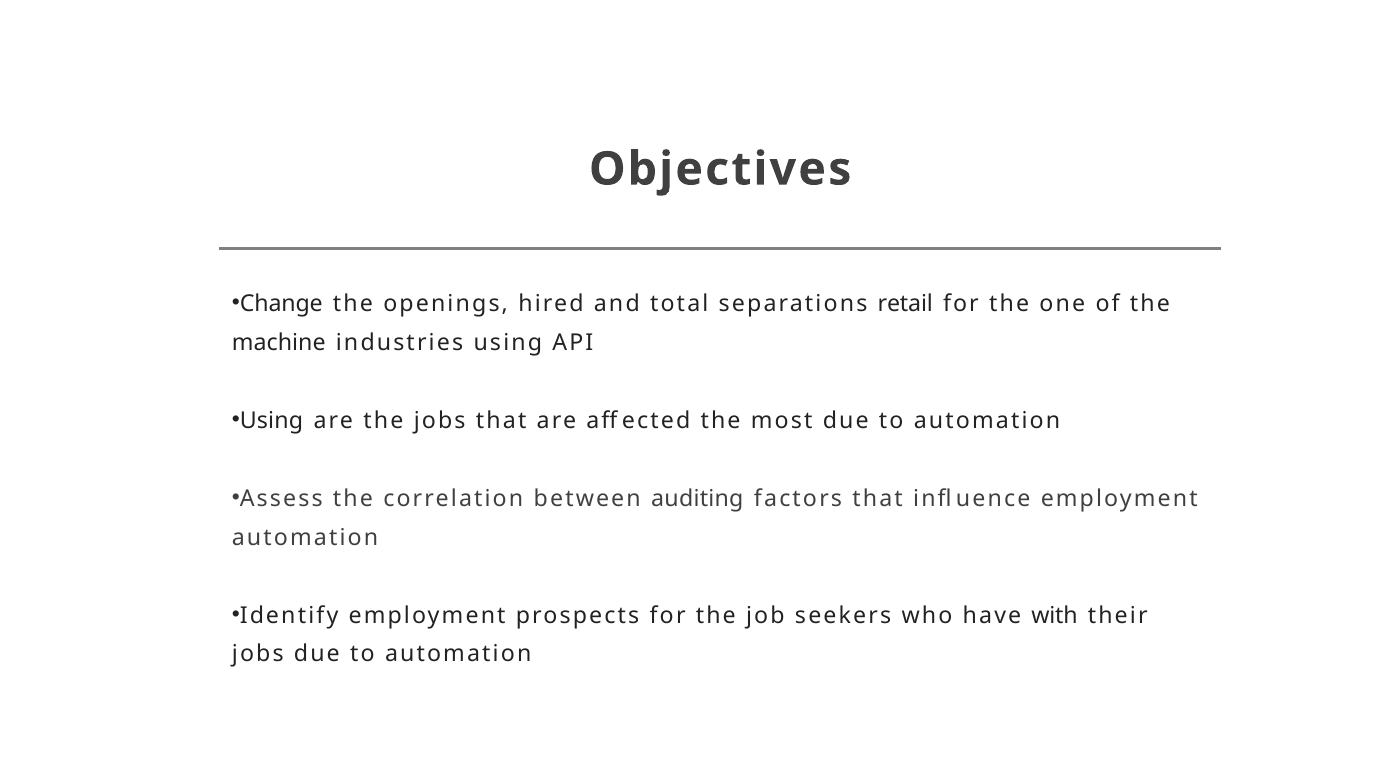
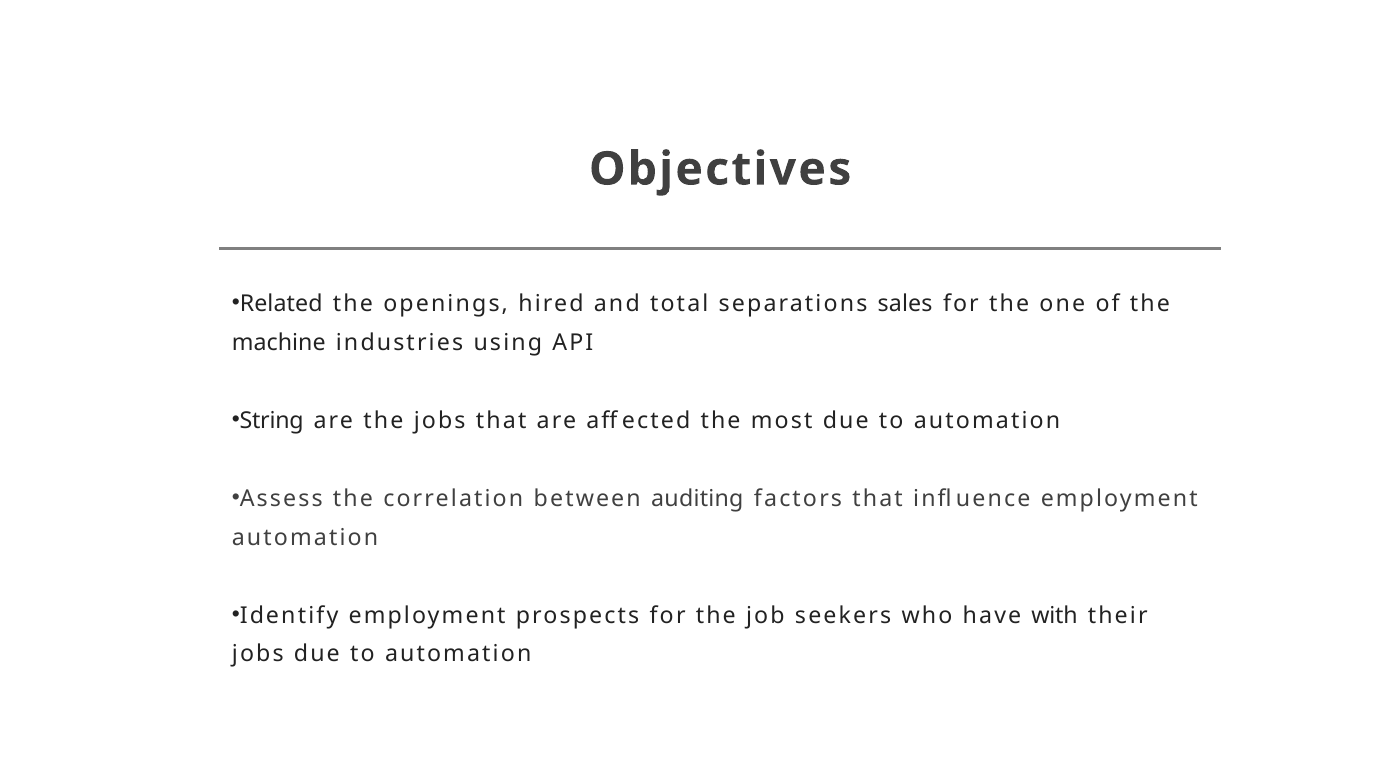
Change: Change -> Related
retail: retail -> sales
Using at (271, 420): Using -> String
